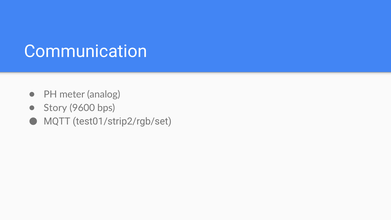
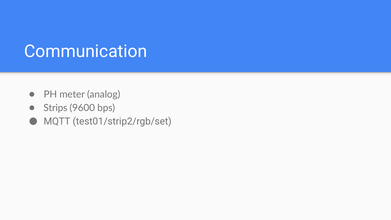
Story: Story -> Strips
